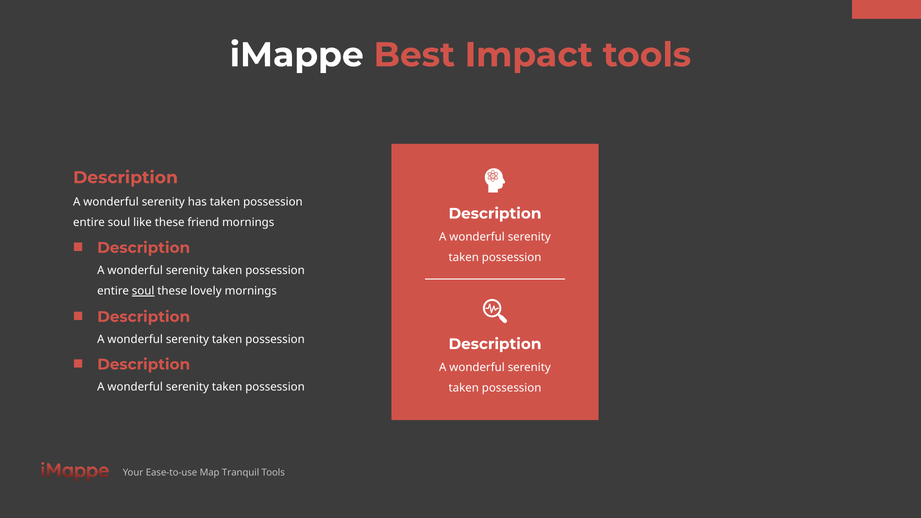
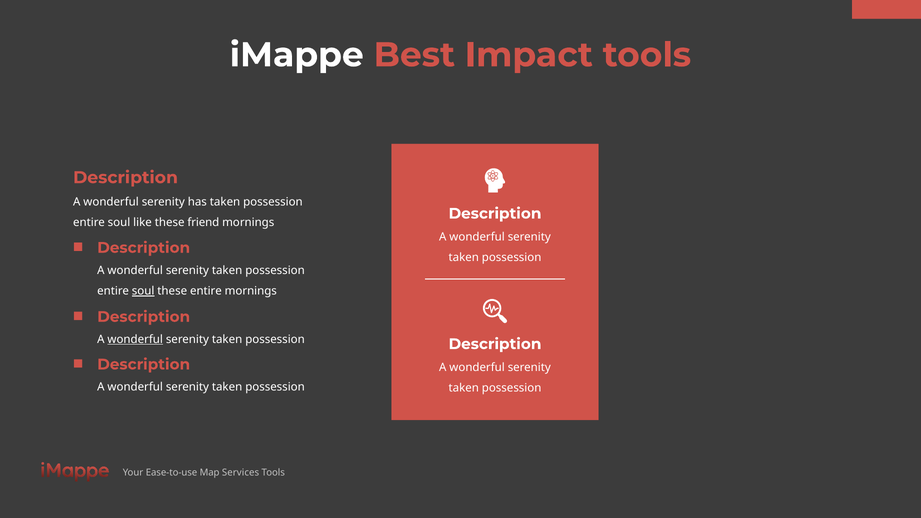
these lovely: lovely -> entire
wonderful at (135, 339) underline: none -> present
Tranquil: Tranquil -> Services
